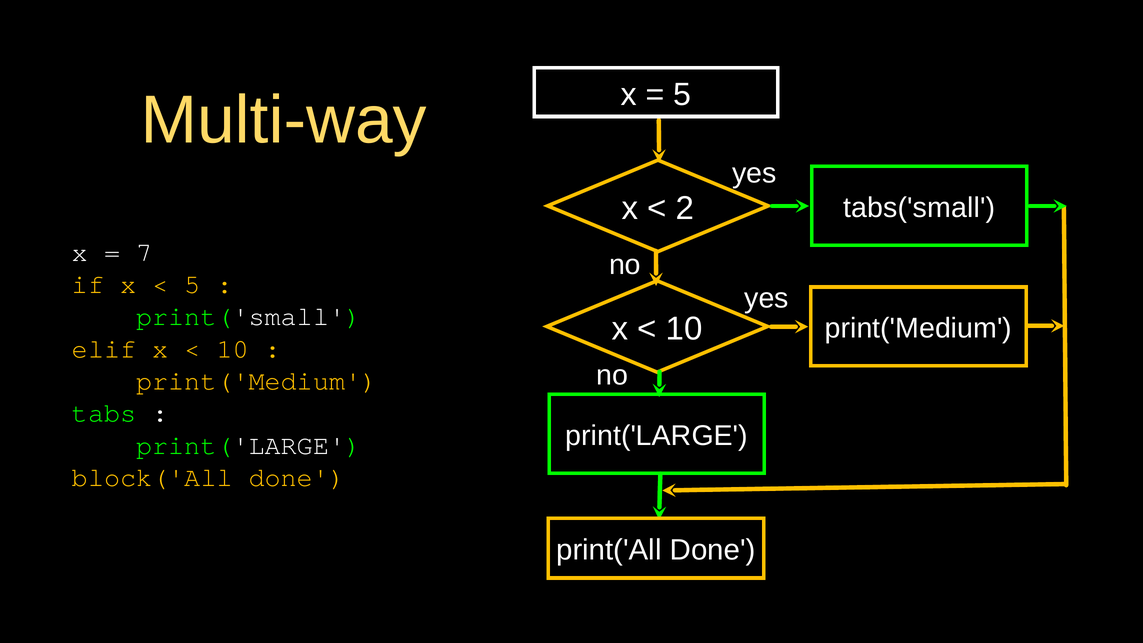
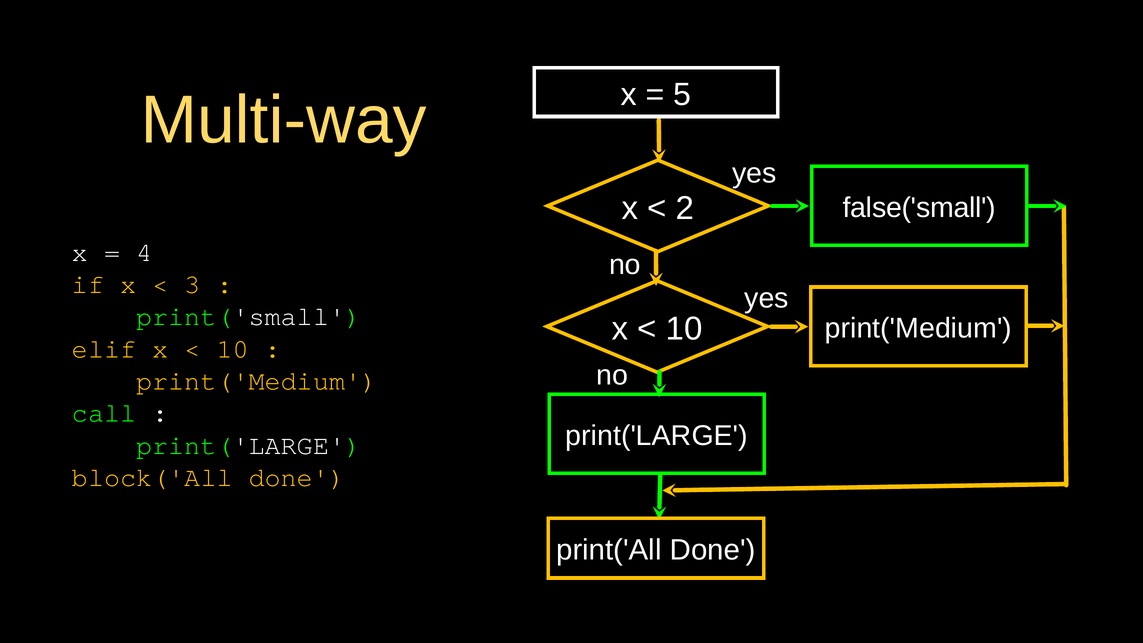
tabs('small: tabs('small -> false('small
7: 7 -> 4
5 at (192, 284): 5 -> 3
tabs: tabs -> call
